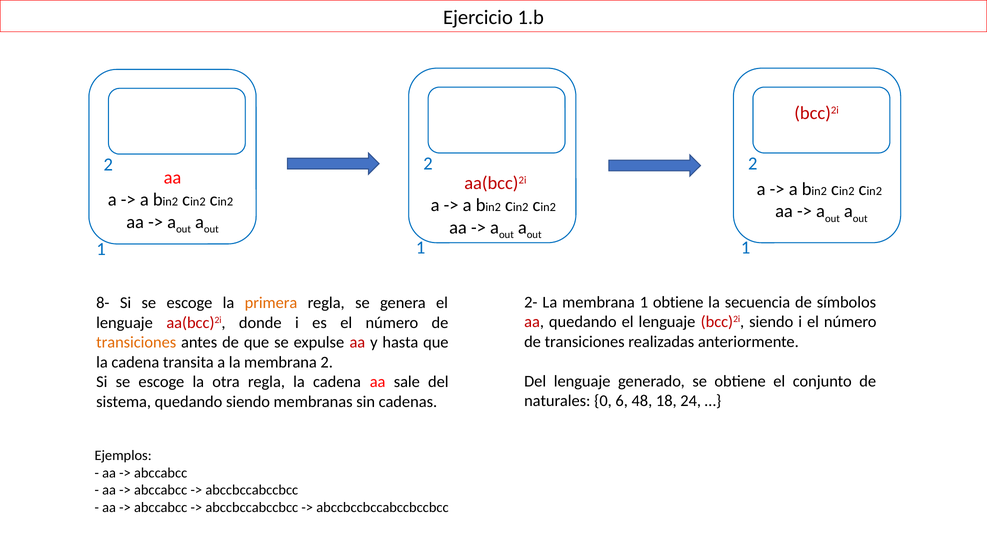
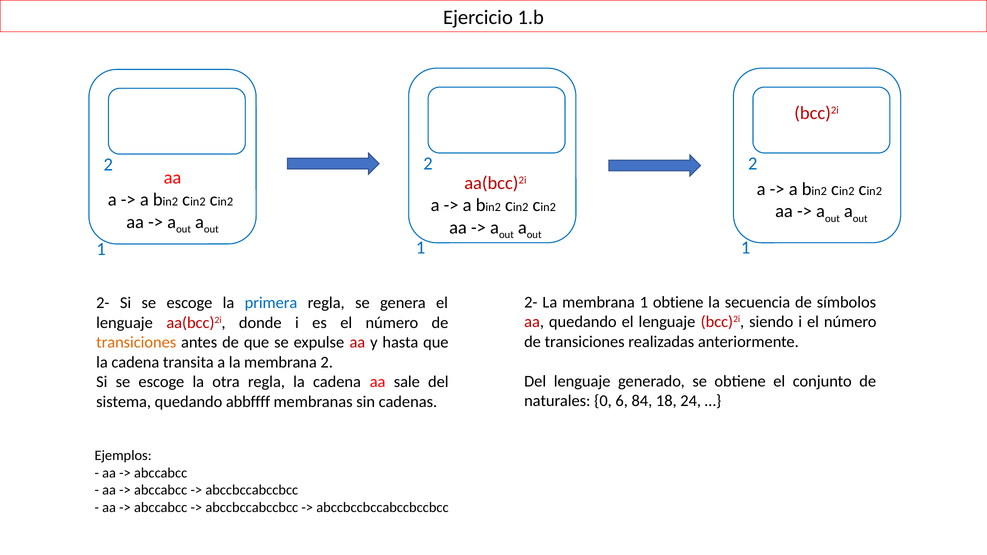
8- at (103, 303): 8- -> 2-
primera colour: orange -> blue
48: 48 -> 84
quedando siendo: siendo -> abbffff
